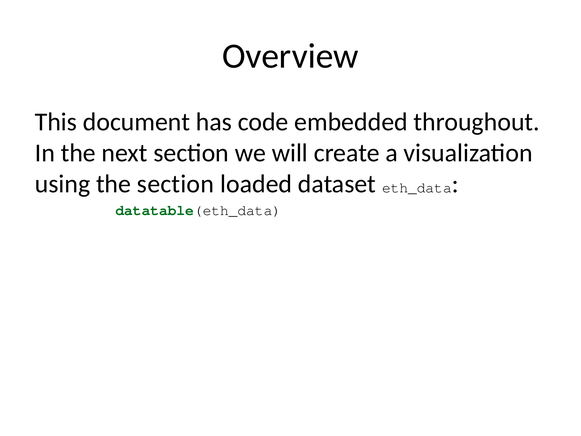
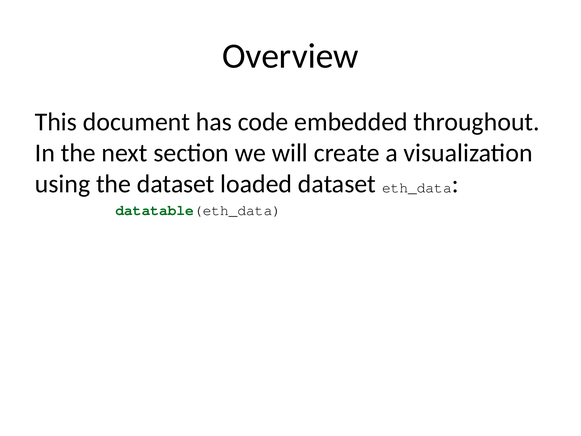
the section: section -> dataset
